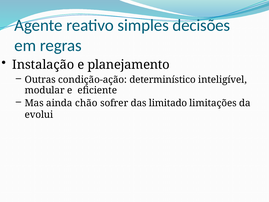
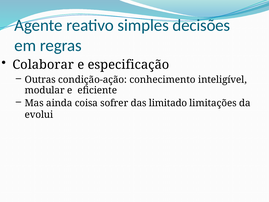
Instalação: Instalação -> Colaborar
planejamento: planejamento -> especificação
determinístico: determinístico -> conhecimento
chão: chão -> coisa
